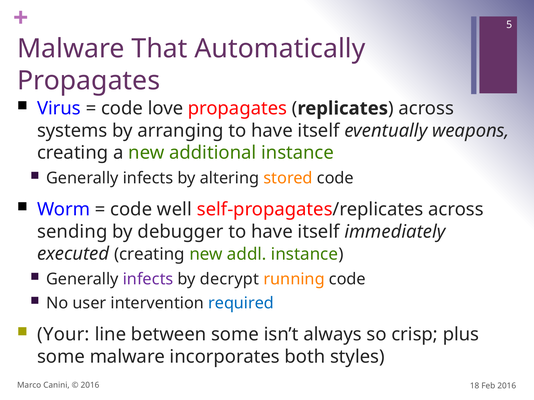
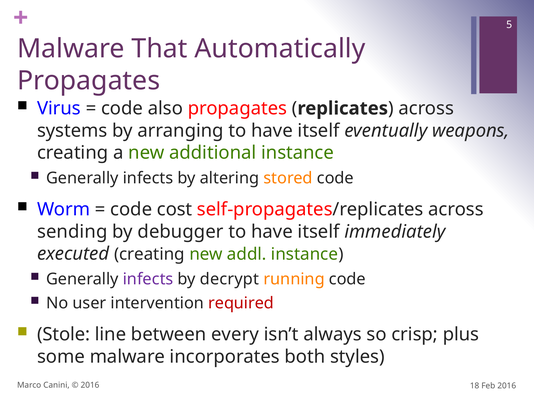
love: love -> also
well: well -> cost
required colour: blue -> red
Your: Your -> Stole
between some: some -> every
